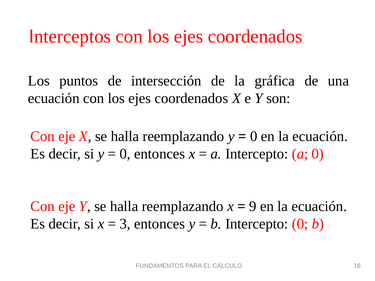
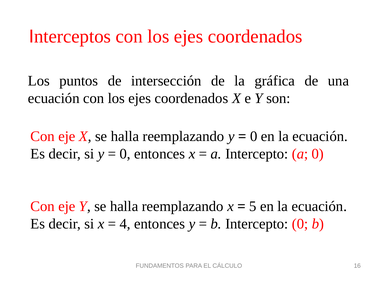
9: 9 -> 5
3: 3 -> 4
